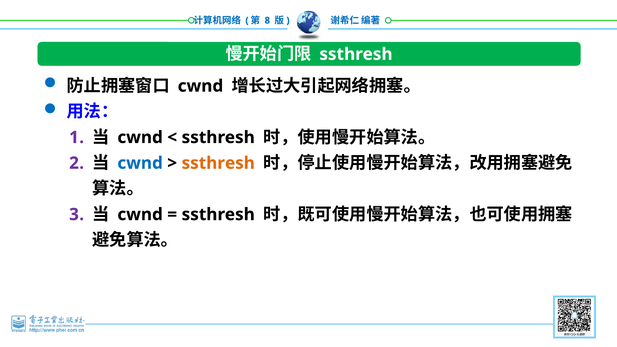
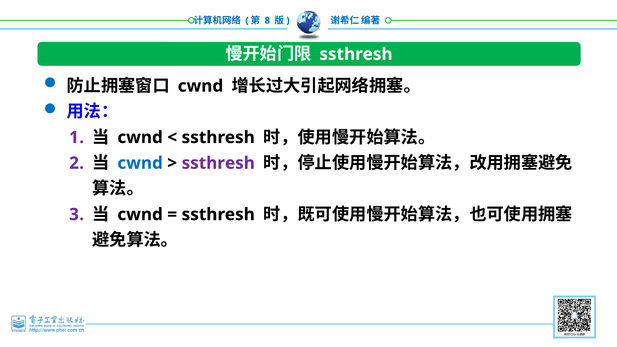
ssthresh at (218, 163) colour: orange -> purple
